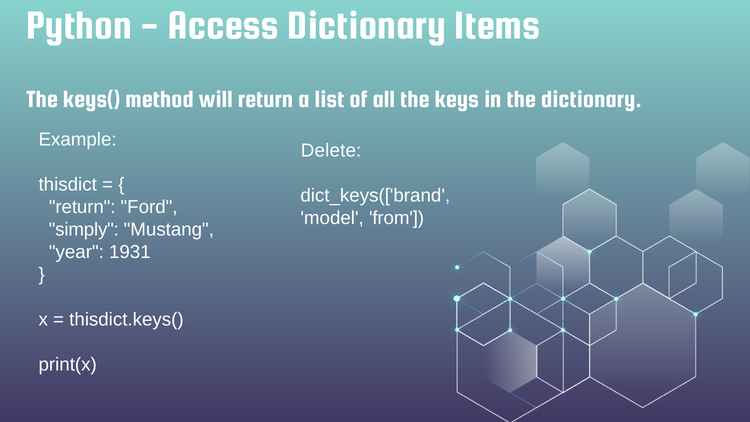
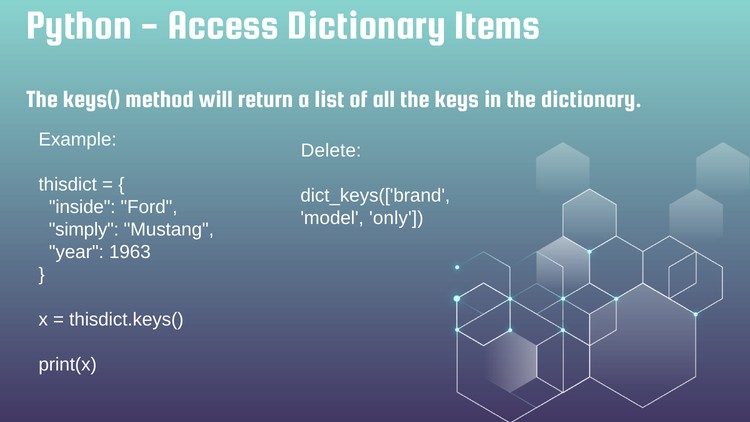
return at (82, 207): return -> inside
from: from -> only
1931: 1931 -> 1963
